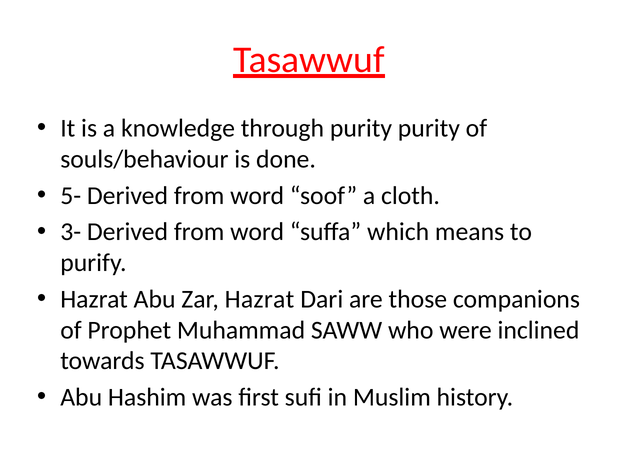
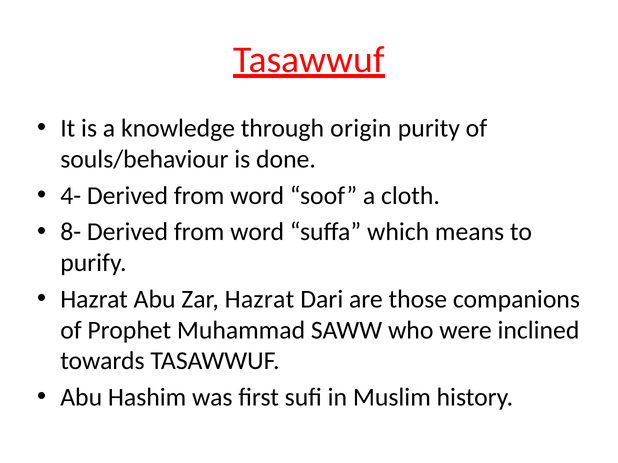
through purity: purity -> origin
5-: 5- -> 4-
3-: 3- -> 8-
